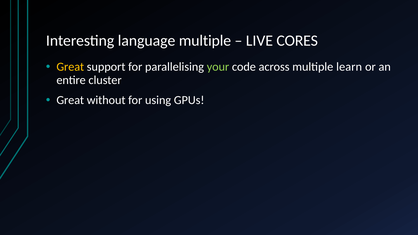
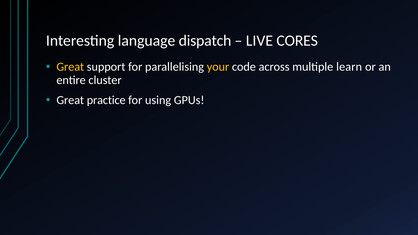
language multiple: multiple -> dispatch
your colour: light green -> yellow
without: without -> practice
